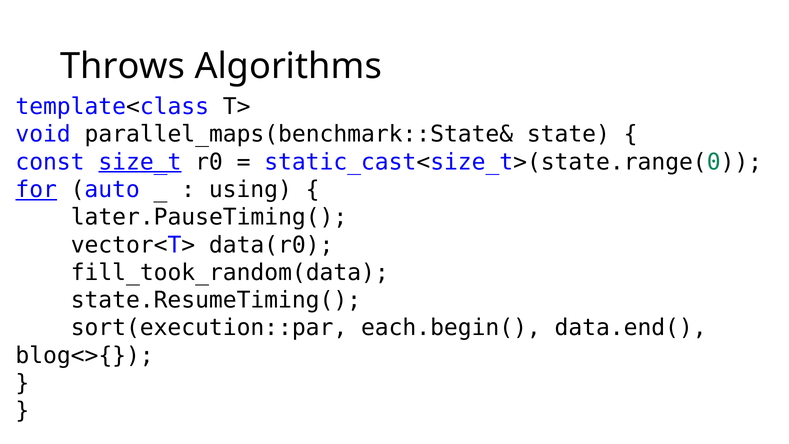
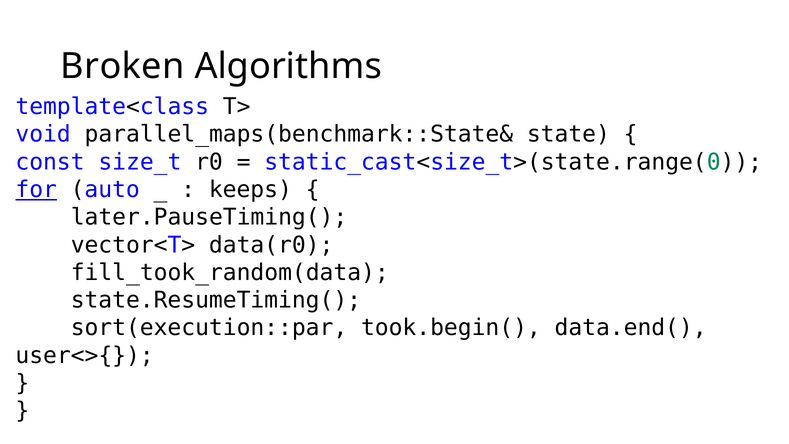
Throws: Throws -> Broken
size_t underline: present -> none
using: using -> keeps
each.begin(: each.begin( -> took.begin(
blog<>{: blog<>{ -> user<>{
